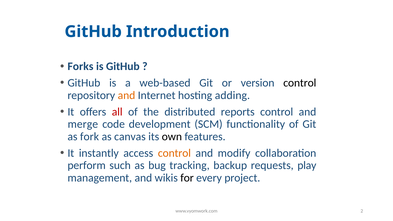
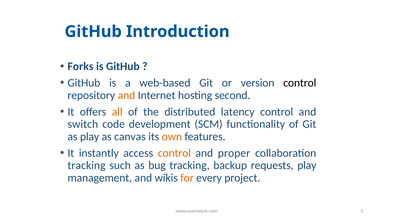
adding: adding -> second
all colour: red -> orange
reports: reports -> latency
merge: merge -> switch
as fork: fork -> play
own colour: black -> orange
modify: modify -> proper
perform at (87, 165): perform -> tracking
for colour: black -> orange
